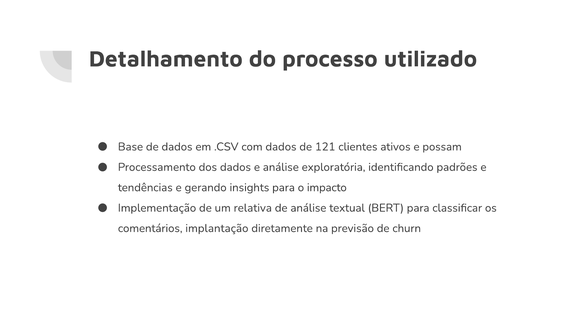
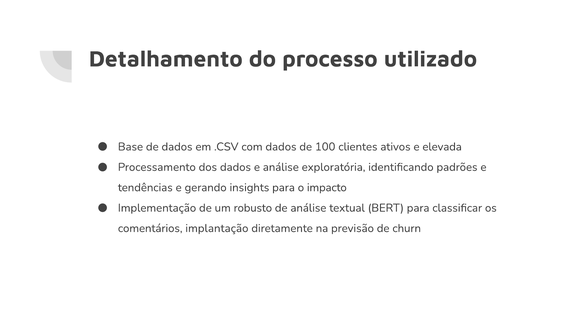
121: 121 -> 100
possam: possam -> elevada
relativa: relativa -> robusto
